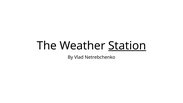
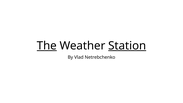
The underline: none -> present
